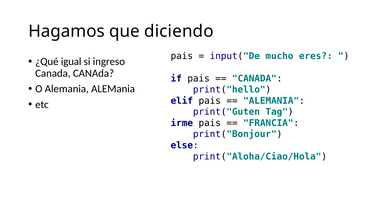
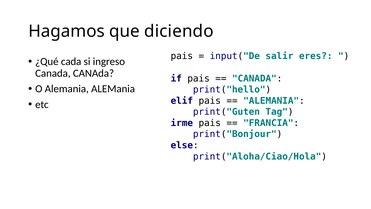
mucho: mucho -> salir
igual: igual -> cada
